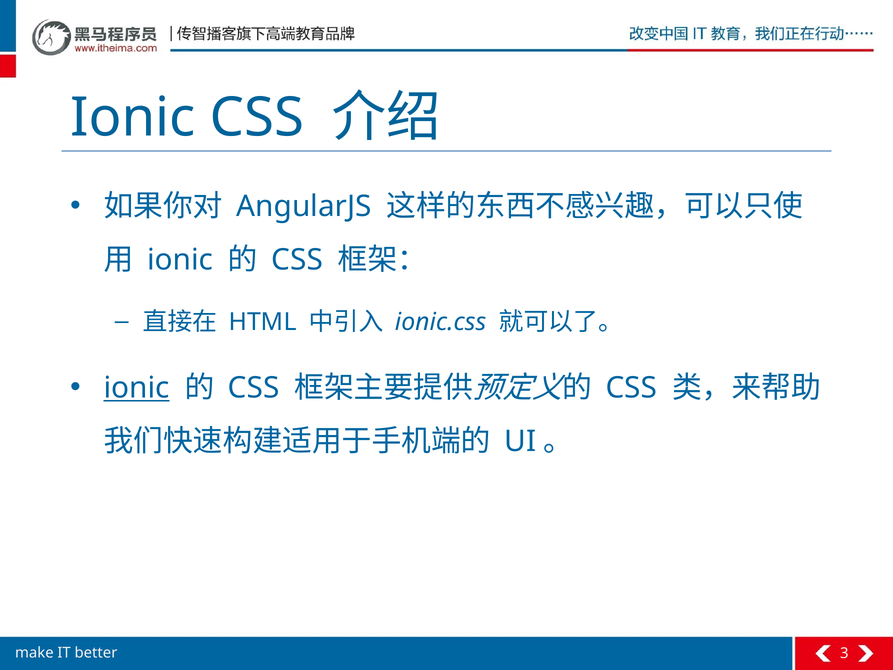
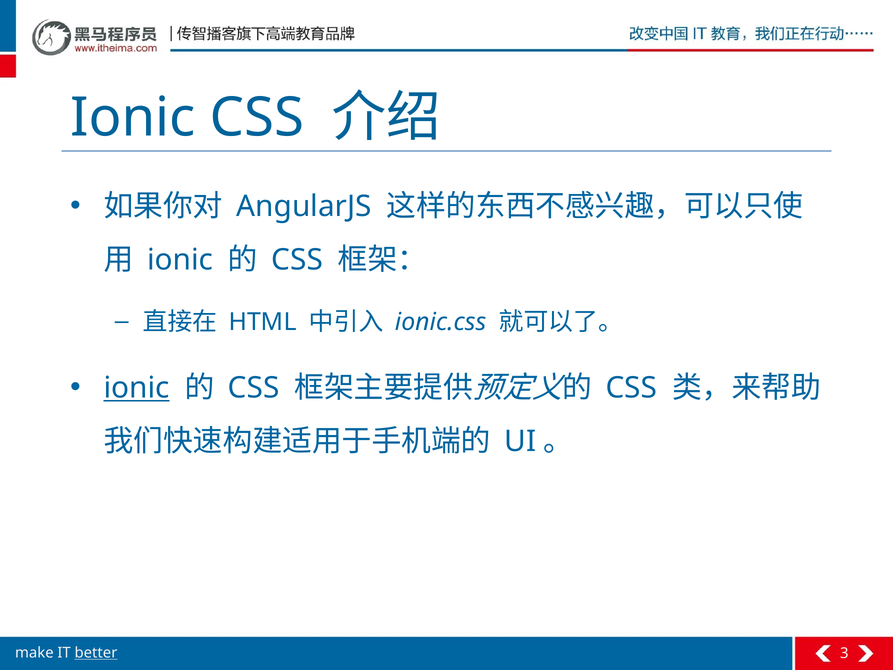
better underline: none -> present
